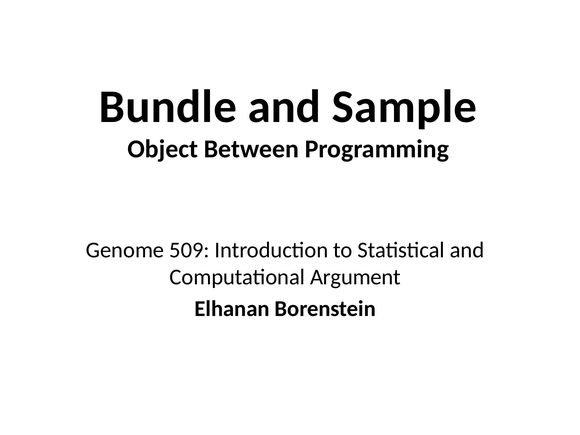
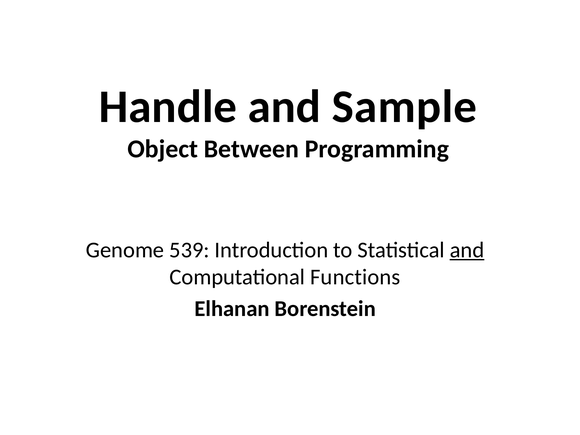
Bundle: Bundle -> Handle
509: 509 -> 539
and at (467, 250) underline: none -> present
Argument: Argument -> Functions
